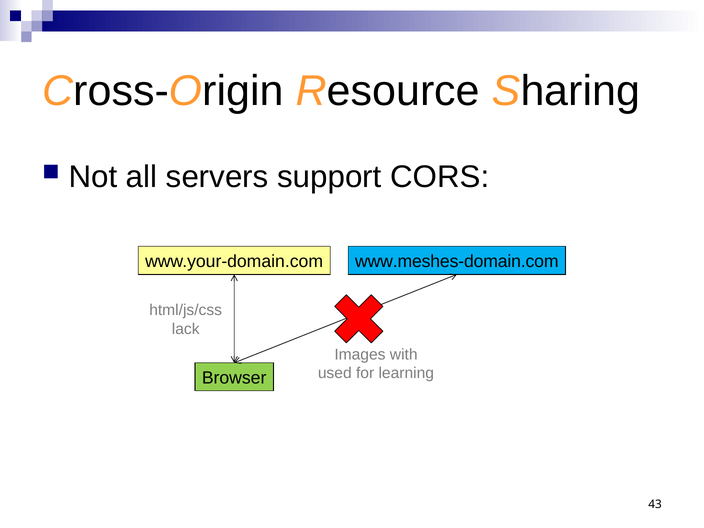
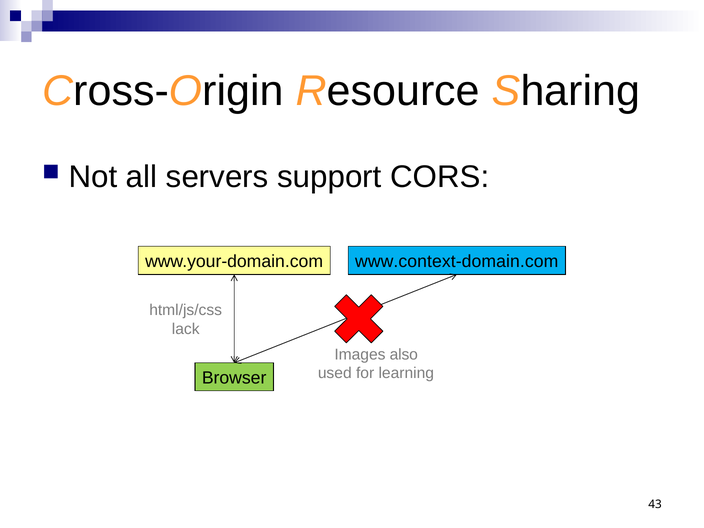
www.meshes-domain.com: www.meshes-domain.com -> www.context-domain.com
with: with -> also
